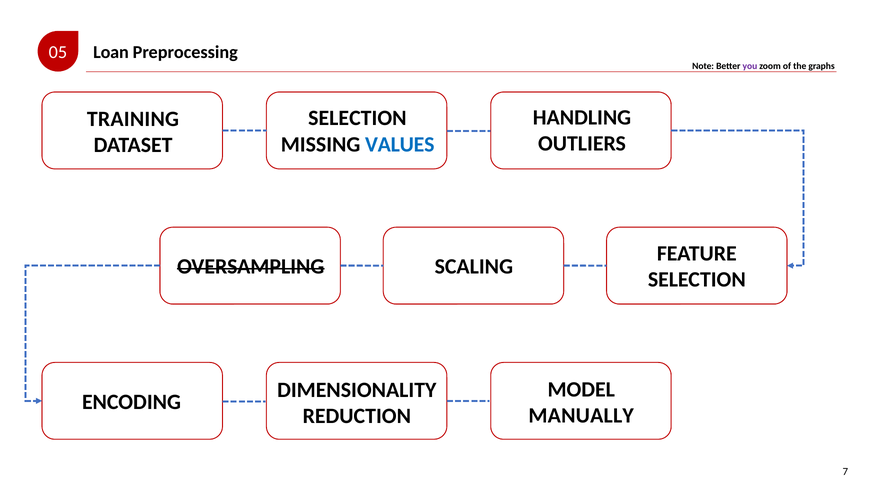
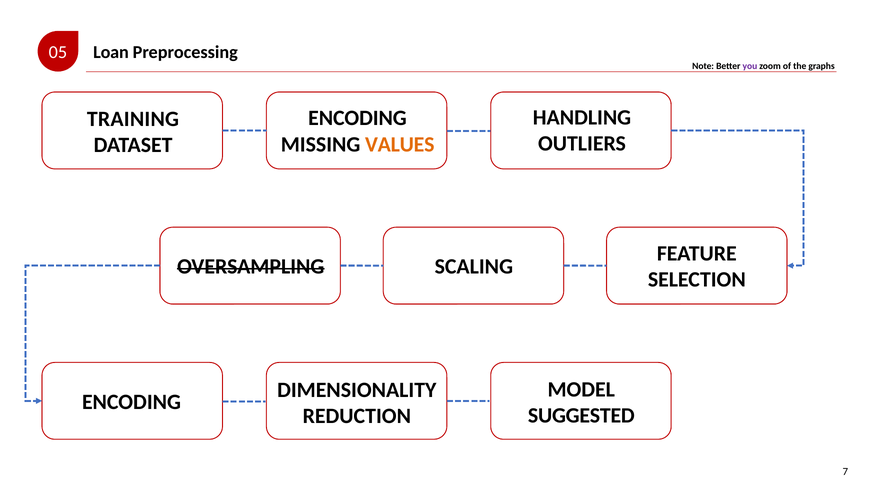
SELECTION at (357, 118): SELECTION -> ENCODING
VALUES colour: blue -> orange
MANUALLY: MANUALLY -> SUGGESTED
